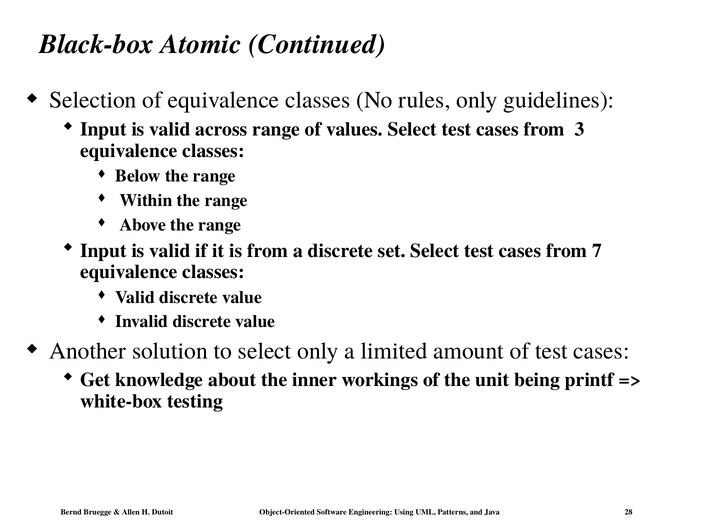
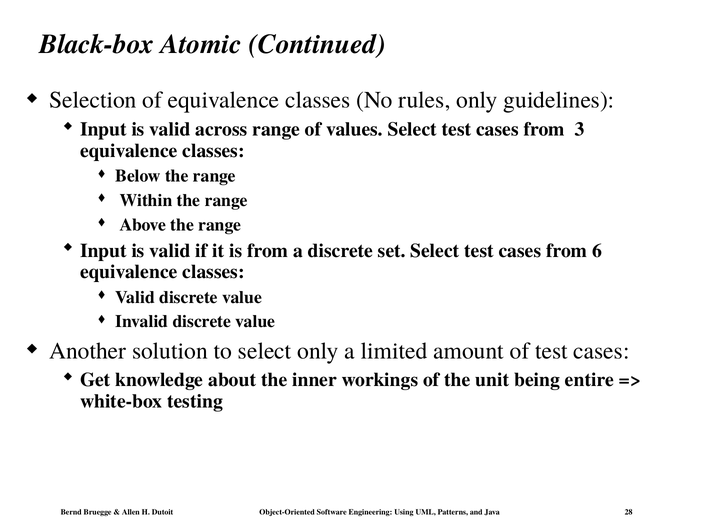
7: 7 -> 6
printf: printf -> entire
